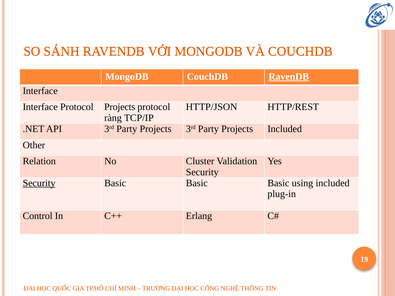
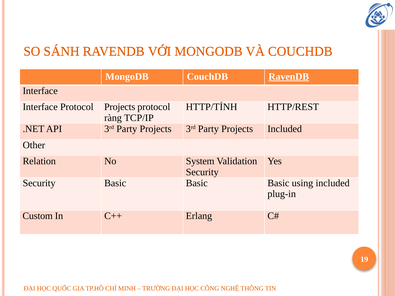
HTTP/JSON: HTTP/JSON -> HTTP/TÍNH
Cluster: Cluster -> System
Security at (39, 183) underline: present -> none
Control: Control -> Custom
